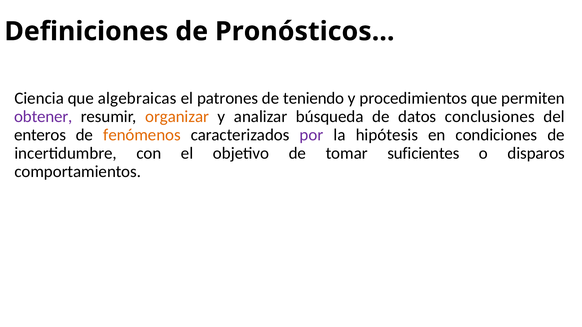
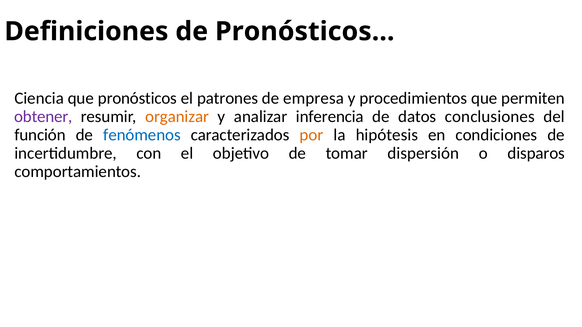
algebraicas: algebraicas -> pronósticos
teniendo: teniendo -> empresa
búsqueda: búsqueda -> inferencia
enteros: enteros -> función
fenómenos colour: orange -> blue
por colour: purple -> orange
suficientes: suficientes -> dispersión
